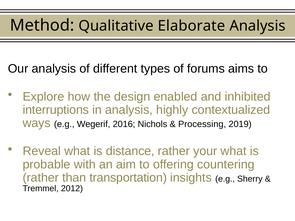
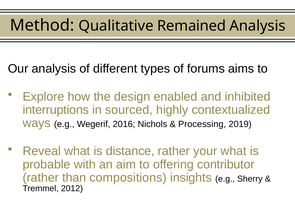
Elaborate: Elaborate -> Remained
in analysis: analysis -> sourced
countering: countering -> contributor
transportation: transportation -> compositions
